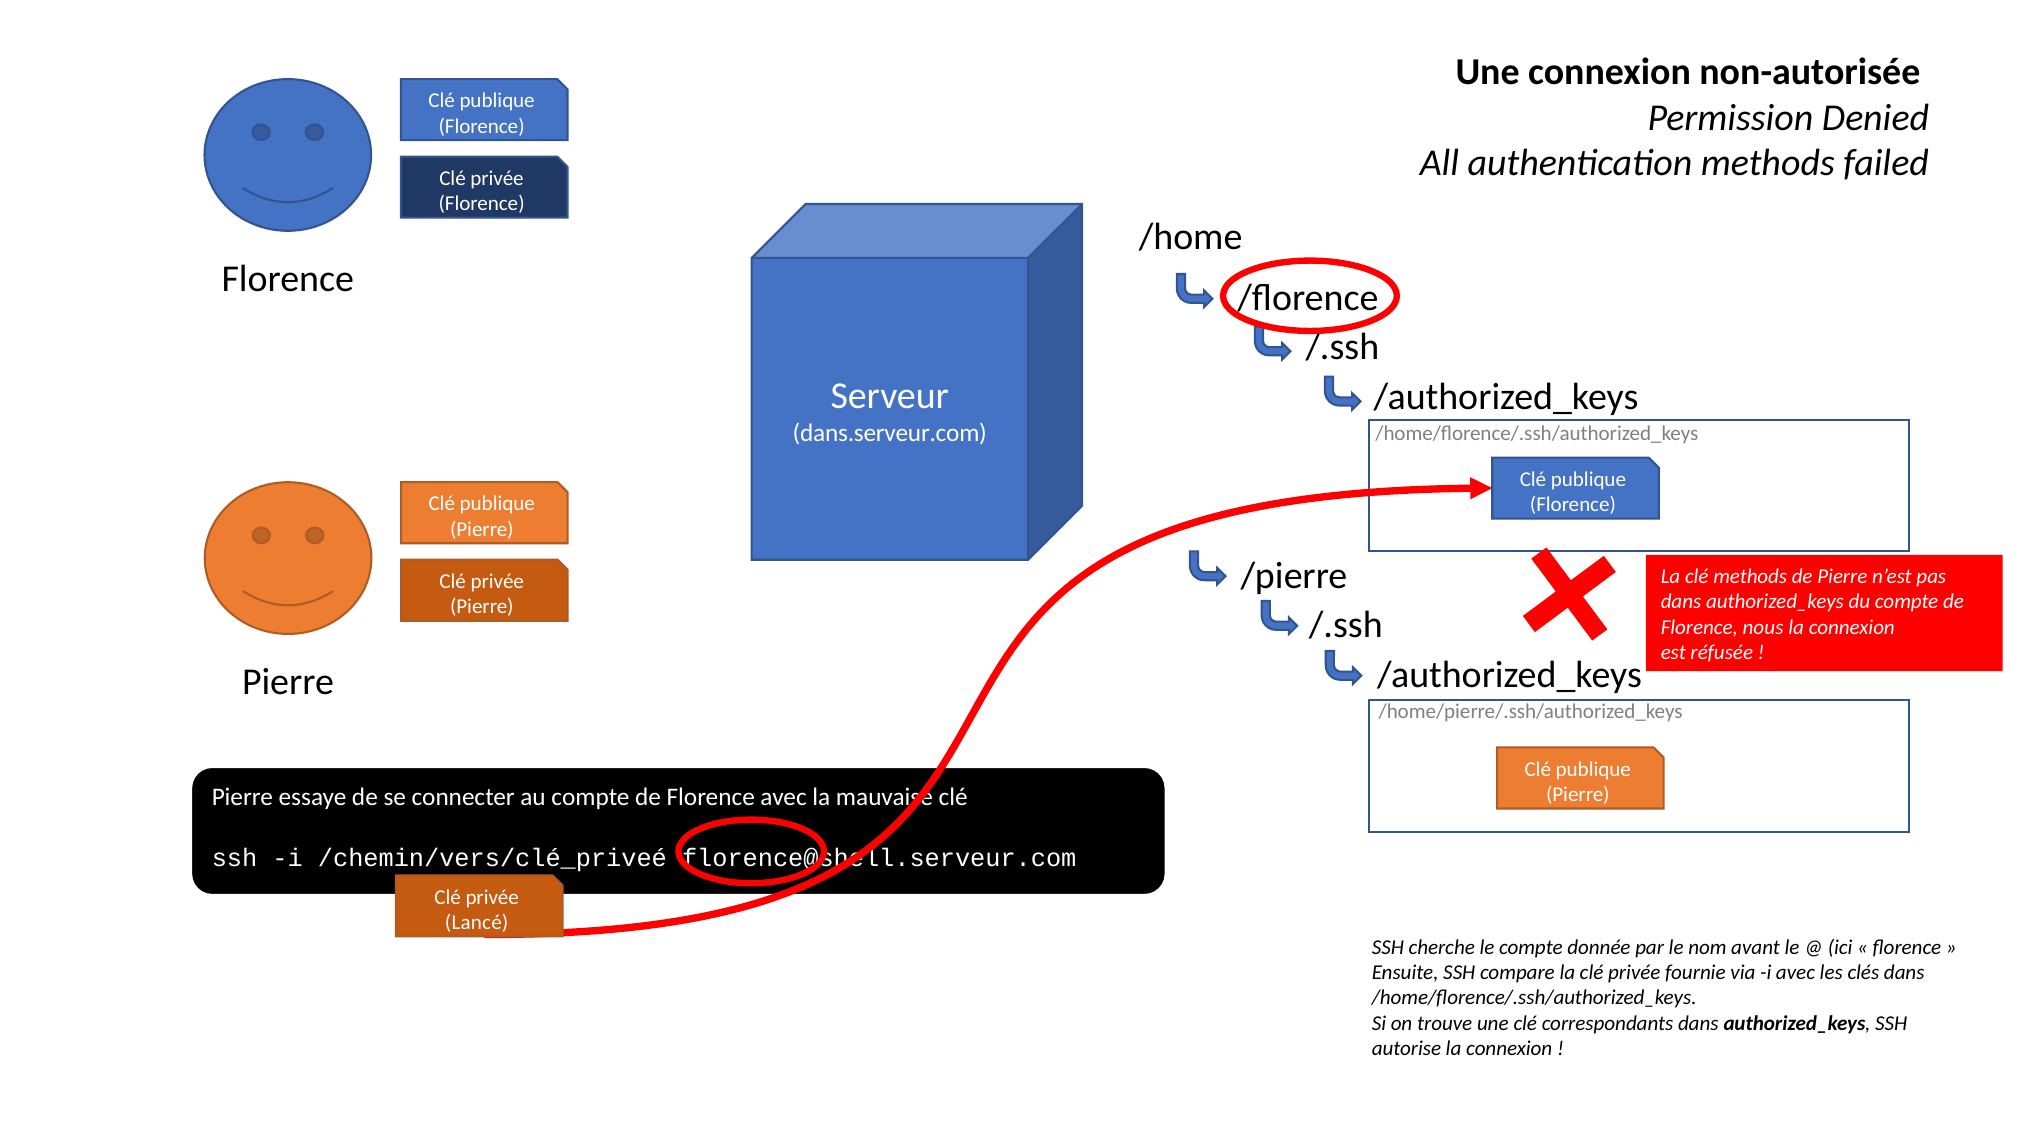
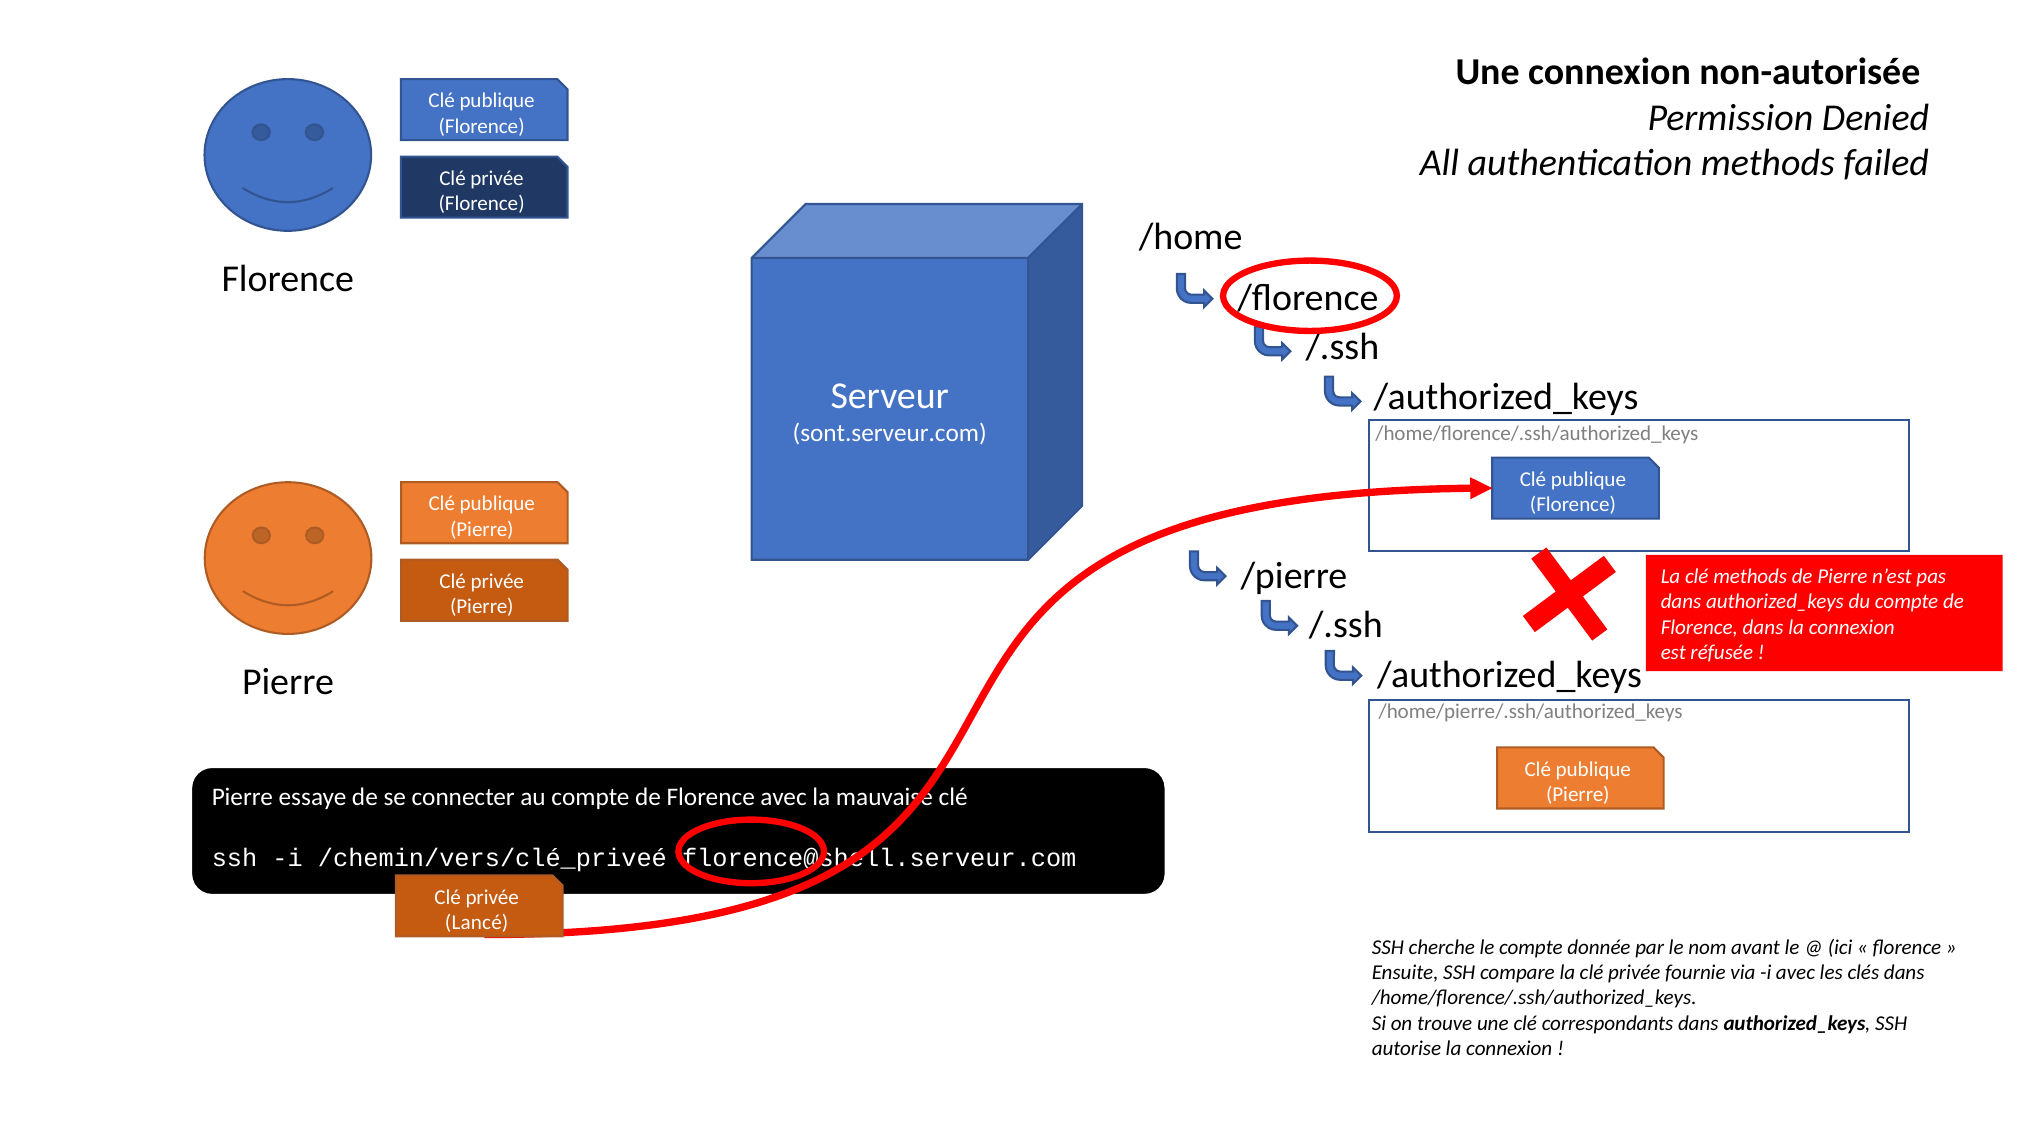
dans.serveur.com: dans.serveur.com -> sont.serveur.com
Florence nous: nous -> dans
